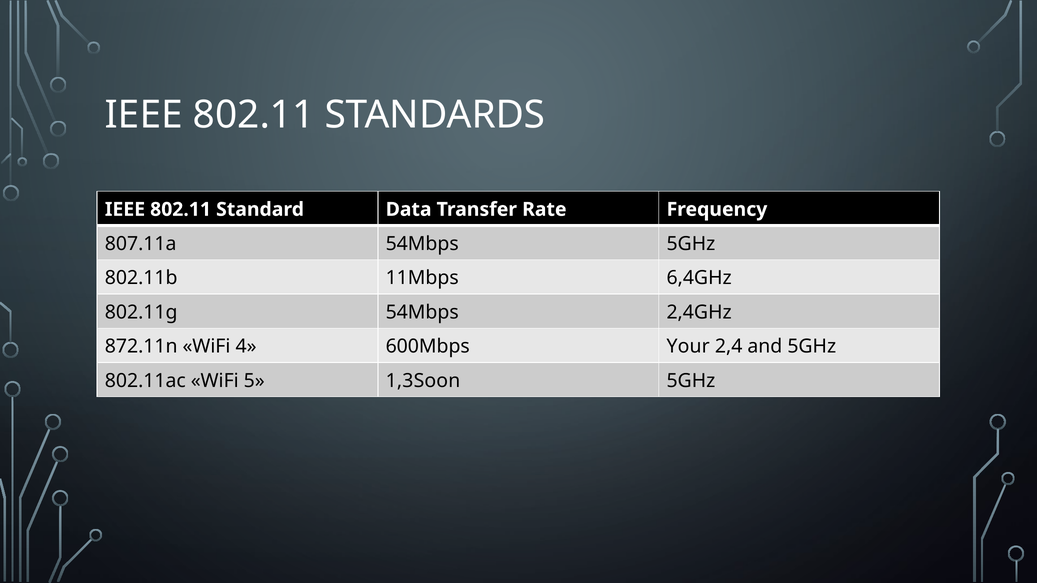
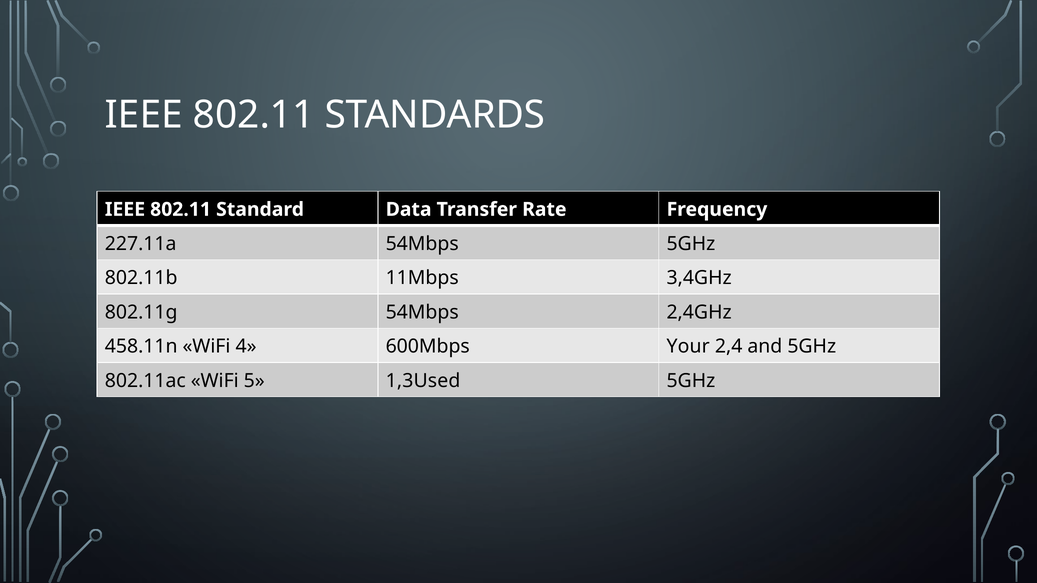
807.11a: 807.11a -> 227.11a
6,4GHz: 6,4GHz -> 3,4GHz
872.11n: 872.11n -> 458.11n
1,3Soon: 1,3Soon -> 1,3Used
